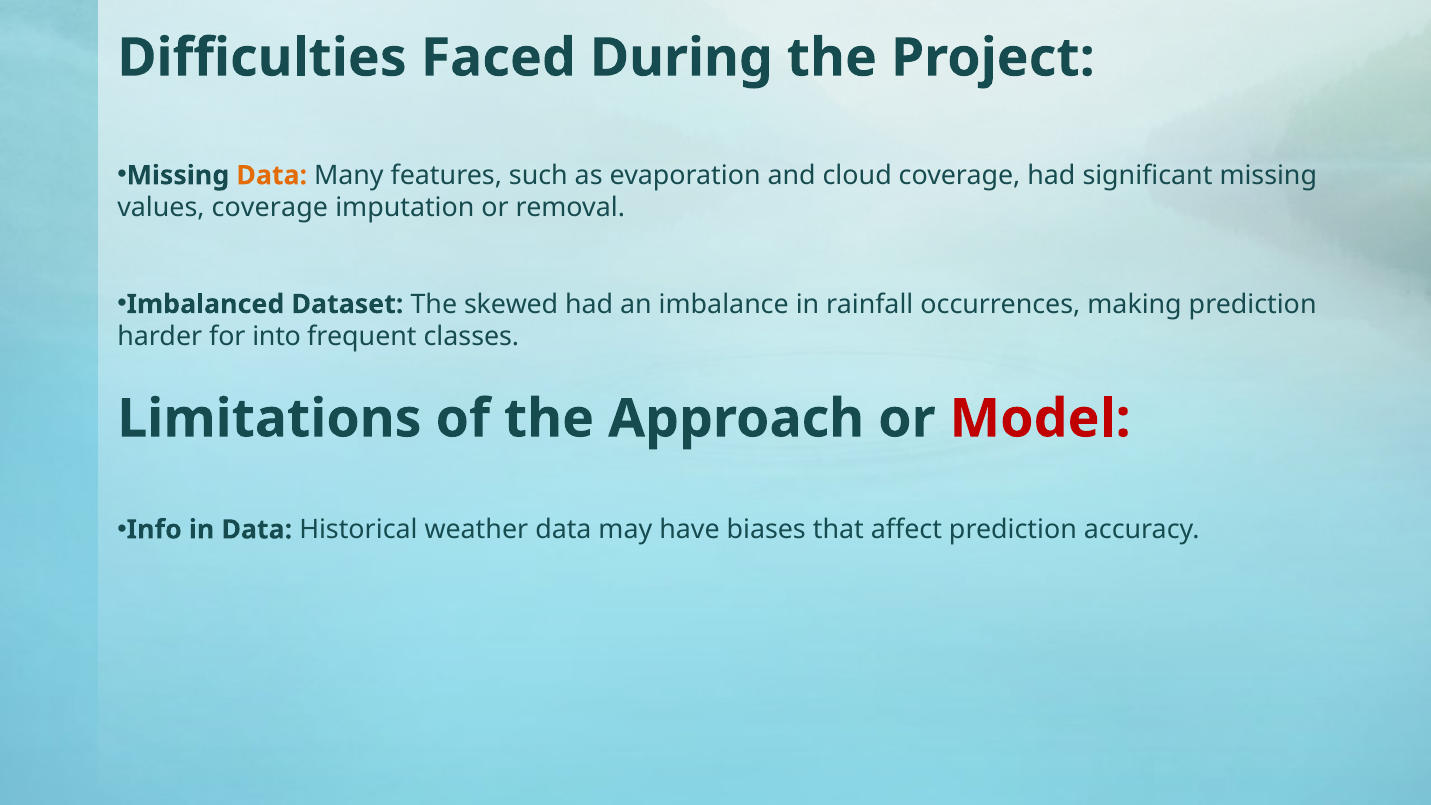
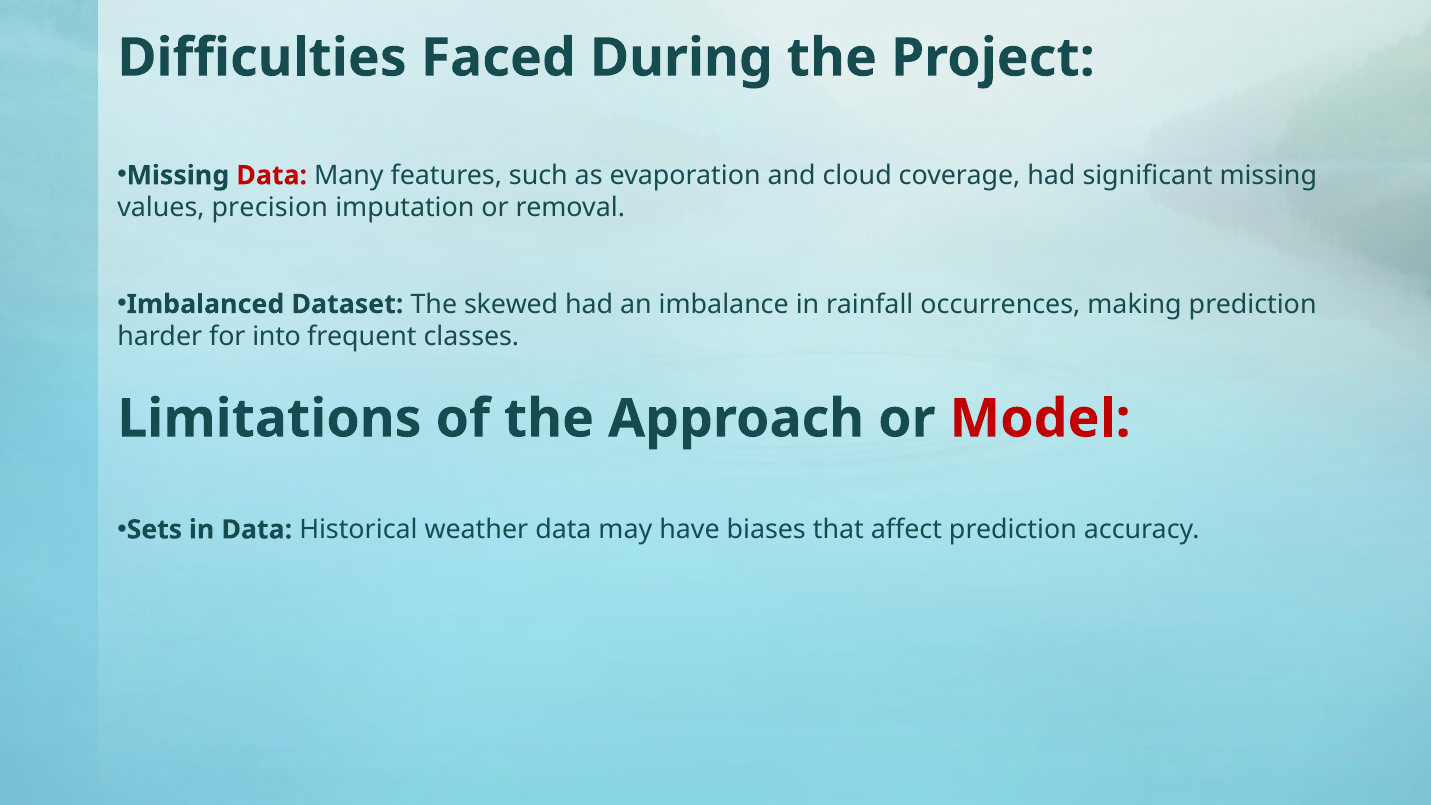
Data at (272, 175) colour: orange -> red
values coverage: coverage -> precision
Info: Info -> Sets
